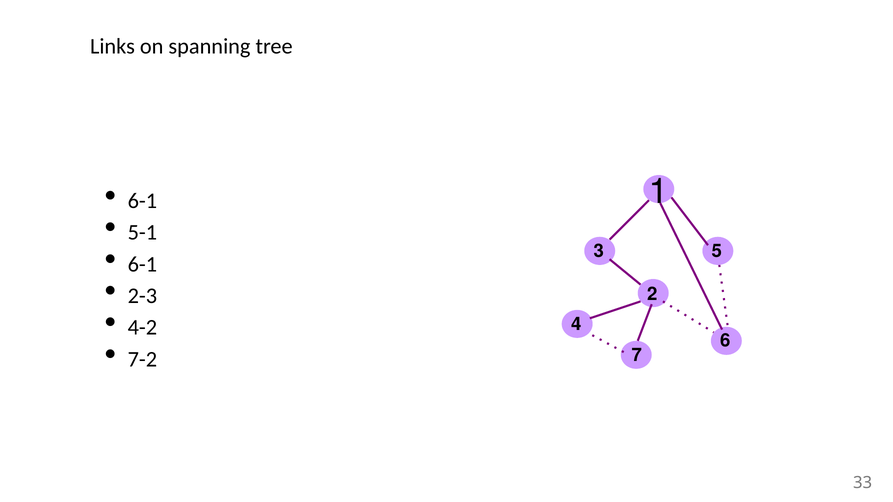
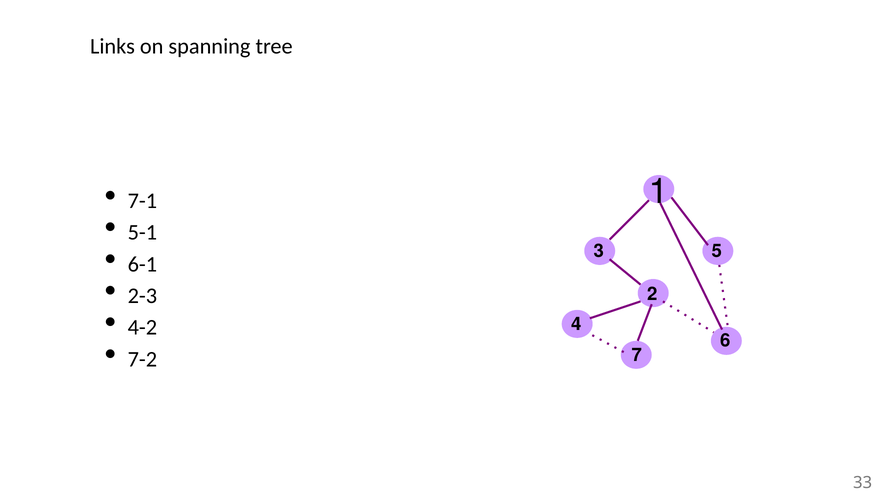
6-1 at (142, 201): 6-1 -> 7-1
